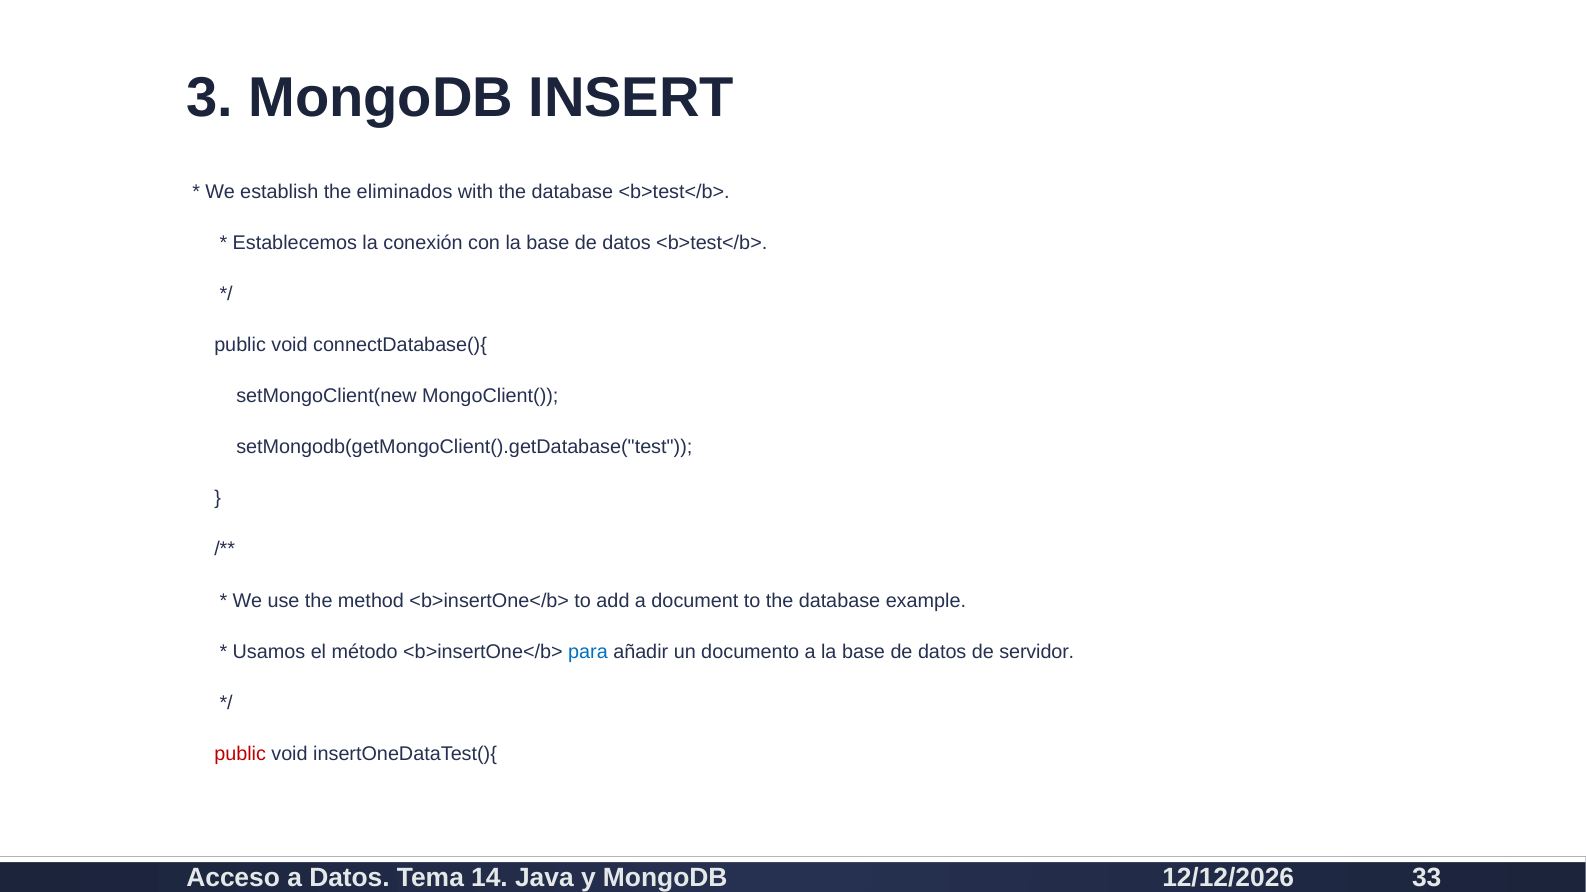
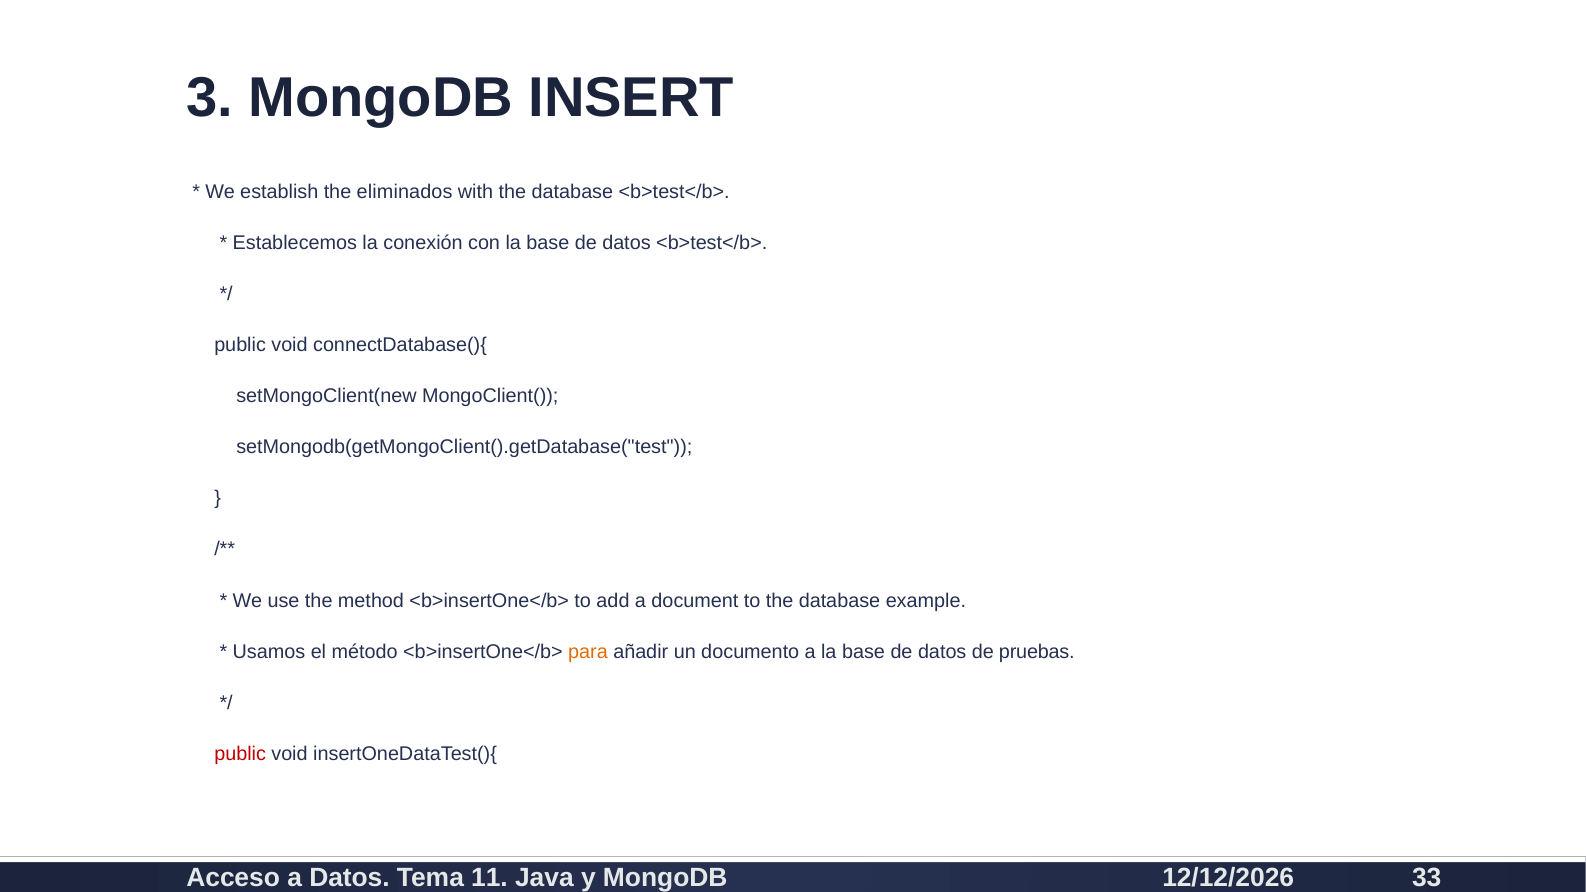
para colour: blue -> orange
servidor: servidor -> pruebas
14: 14 -> 11
